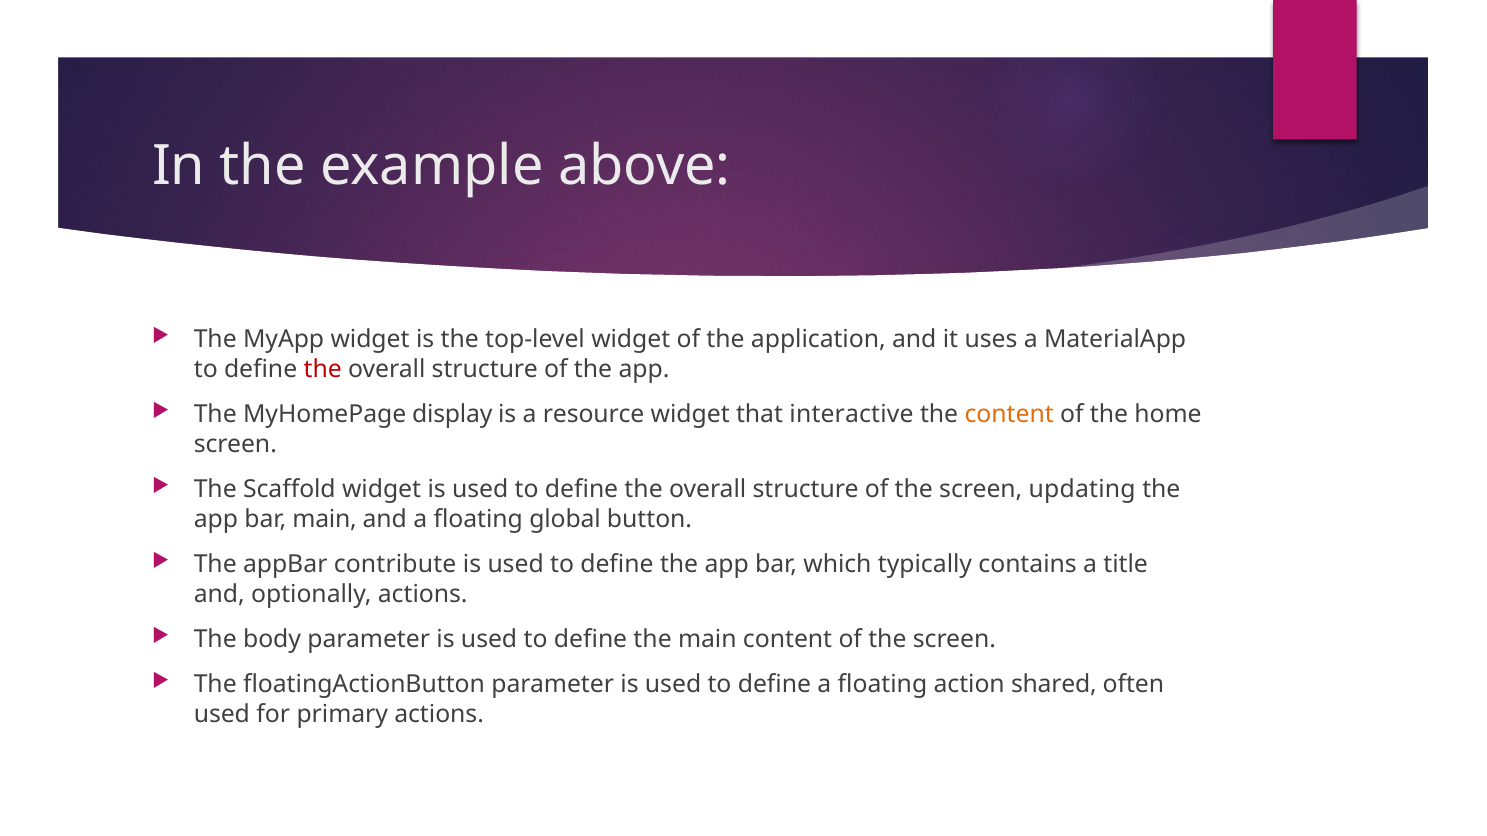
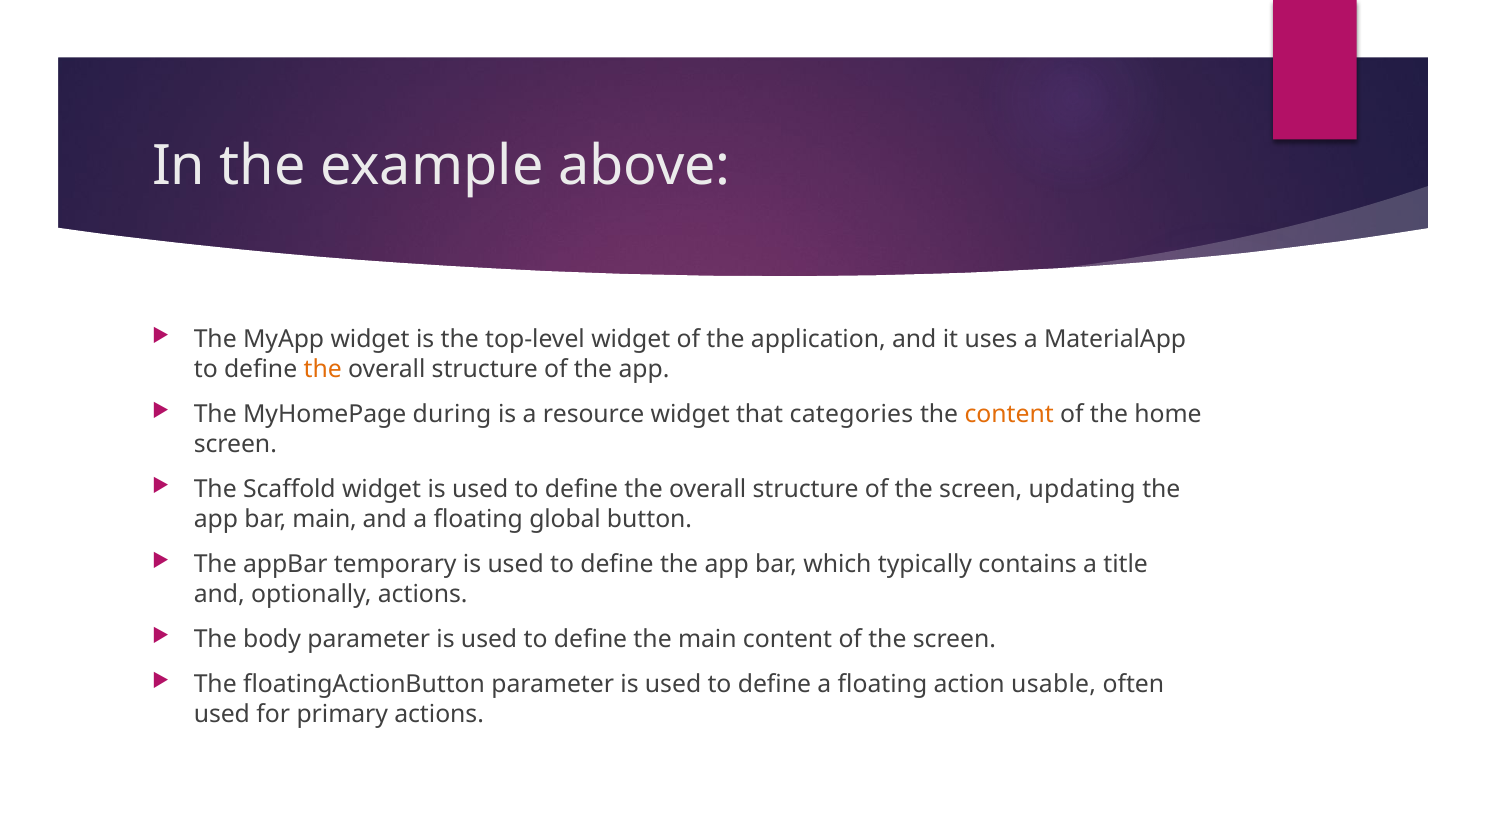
the at (323, 369) colour: red -> orange
display: display -> during
interactive: interactive -> categories
contribute: contribute -> temporary
shared: shared -> usable
